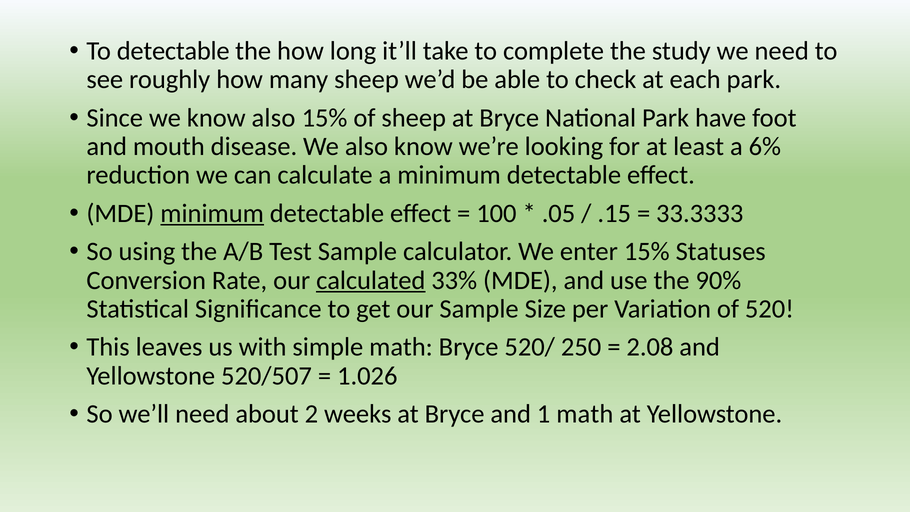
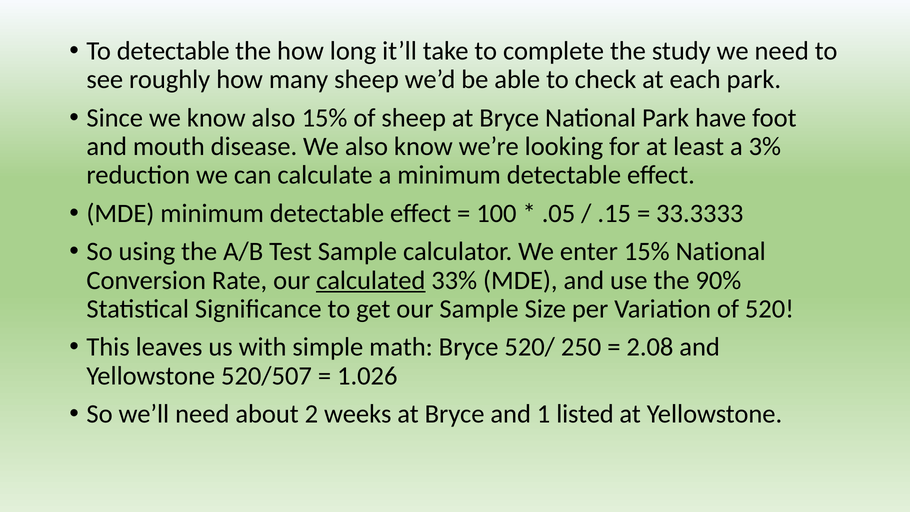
6%: 6% -> 3%
minimum at (212, 213) underline: present -> none
15% Statuses: Statuses -> National
1 math: math -> listed
